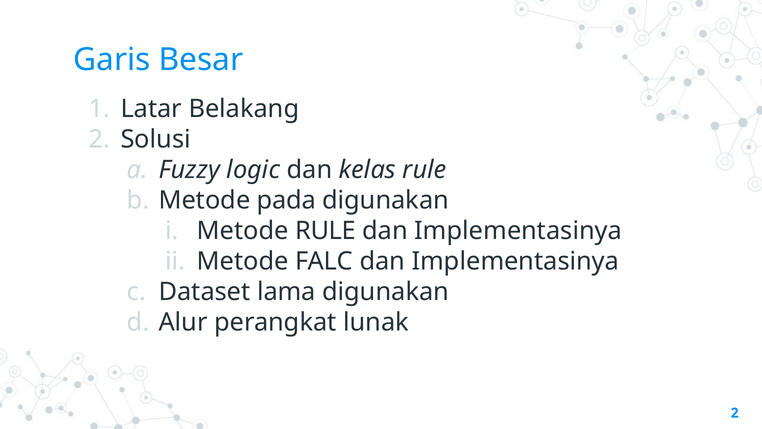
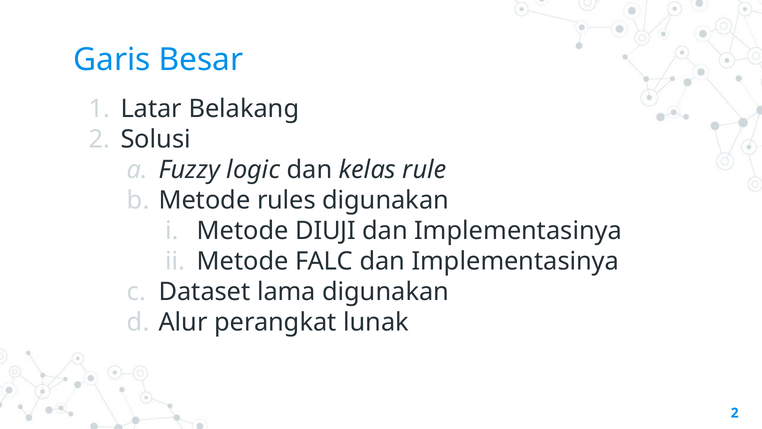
pada: pada -> rules
Metode RULE: RULE -> DIUJI
